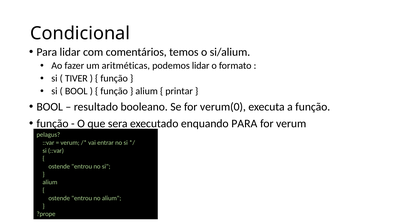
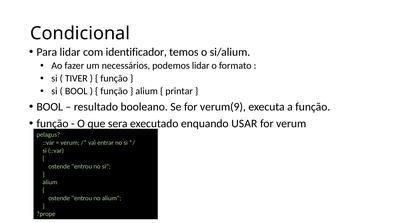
comentários: comentários -> identificador
aritméticas: aritméticas -> necessários
verum(0: verum(0 -> verum(9
enquando PARA: PARA -> USAR
